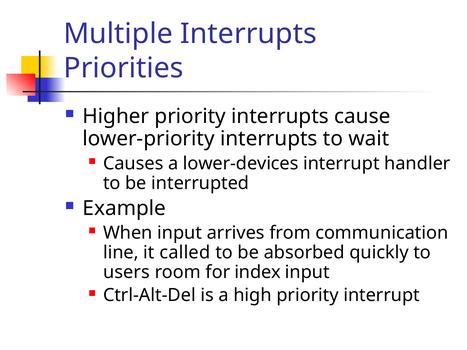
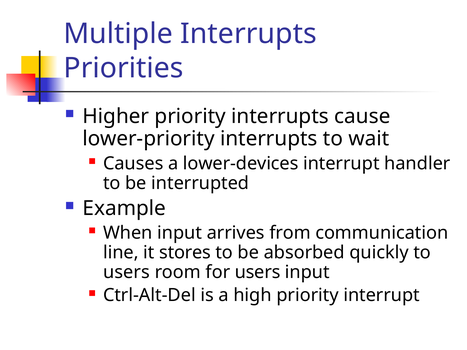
called: called -> stores
for index: index -> users
